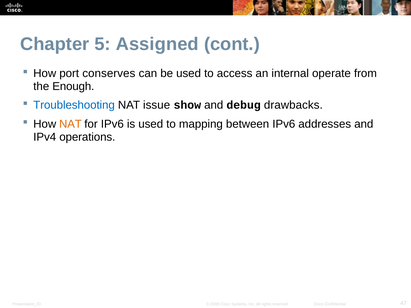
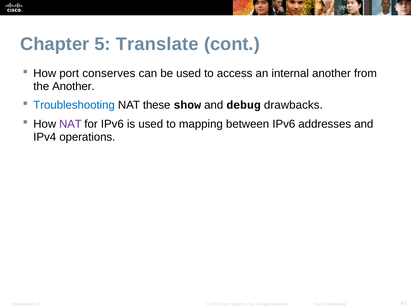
Assigned: Assigned -> Translate
internal operate: operate -> another
the Enough: Enough -> Another
issue: issue -> these
NAT at (70, 124) colour: orange -> purple
